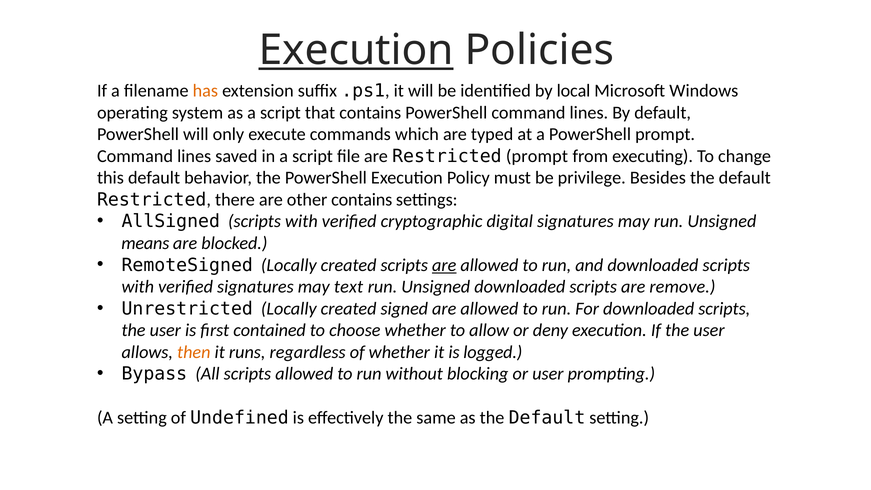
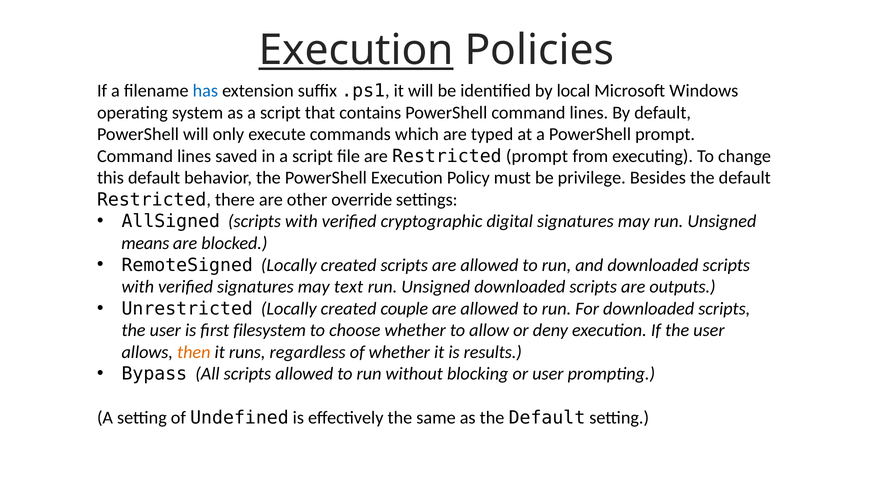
has colour: orange -> blue
other contains: contains -> override
are at (444, 265) underline: present -> none
remove: remove -> outputs
signed: signed -> couple
contained: contained -> filesystem
logged: logged -> results
